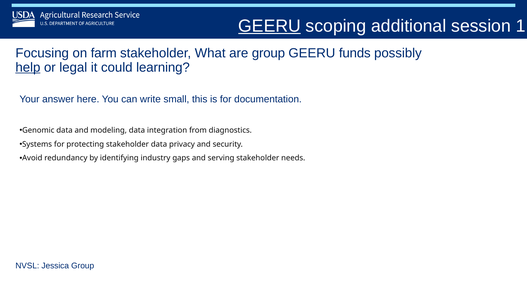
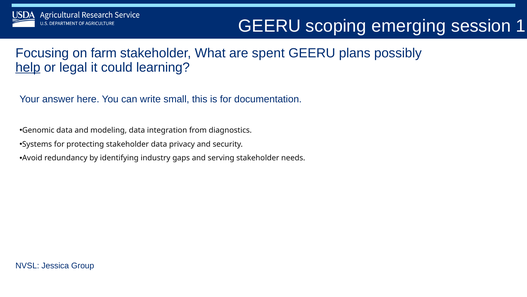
GEERU at (270, 26) underline: present -> none
additional: additional -> emerging
are group: group -> spent
funds: funds -> plans
